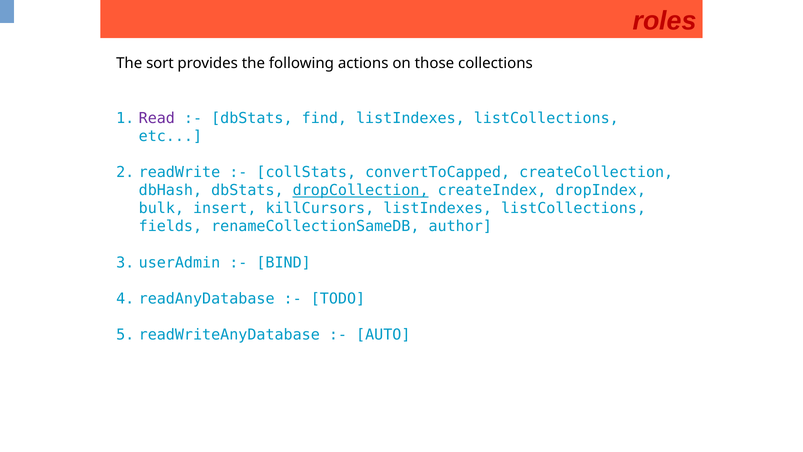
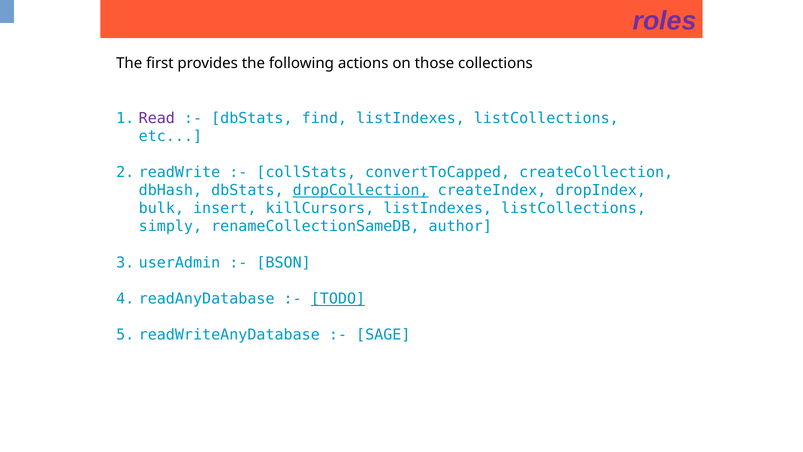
roles colour: red -> purple
sort: sort -> first
fields: fields -> simply
BIND: BIND -> BSON
TODO underline: none -> present
AUTO: AUTO -> SAGE
